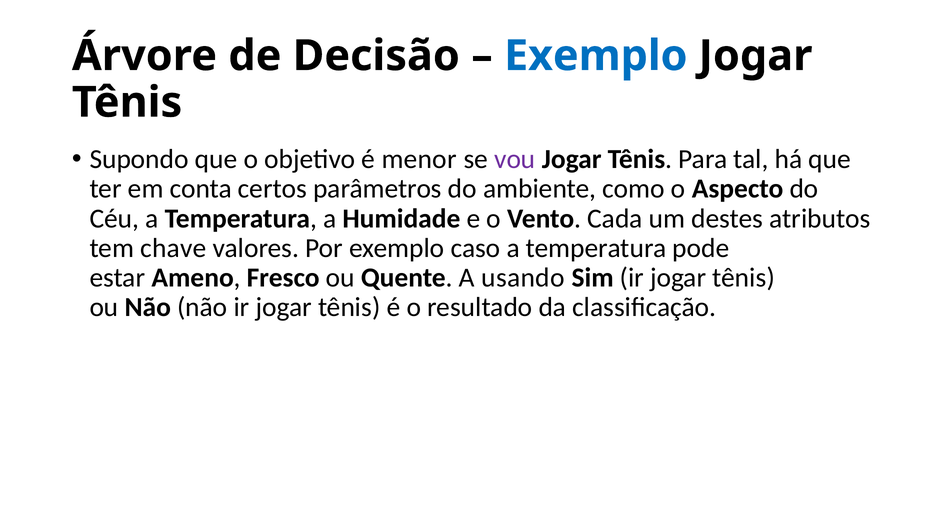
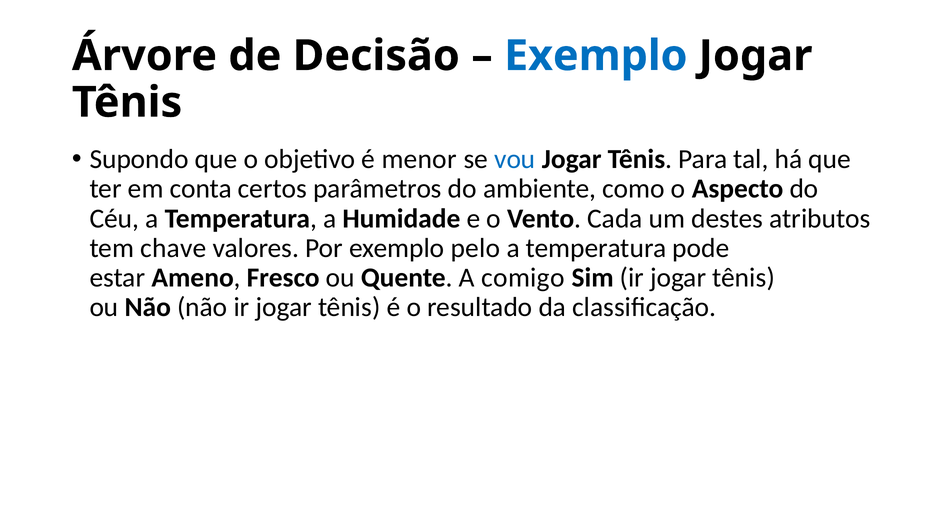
vou colour: purple -> blue
caso: caso -> pelo
usando: usando -> comigo
